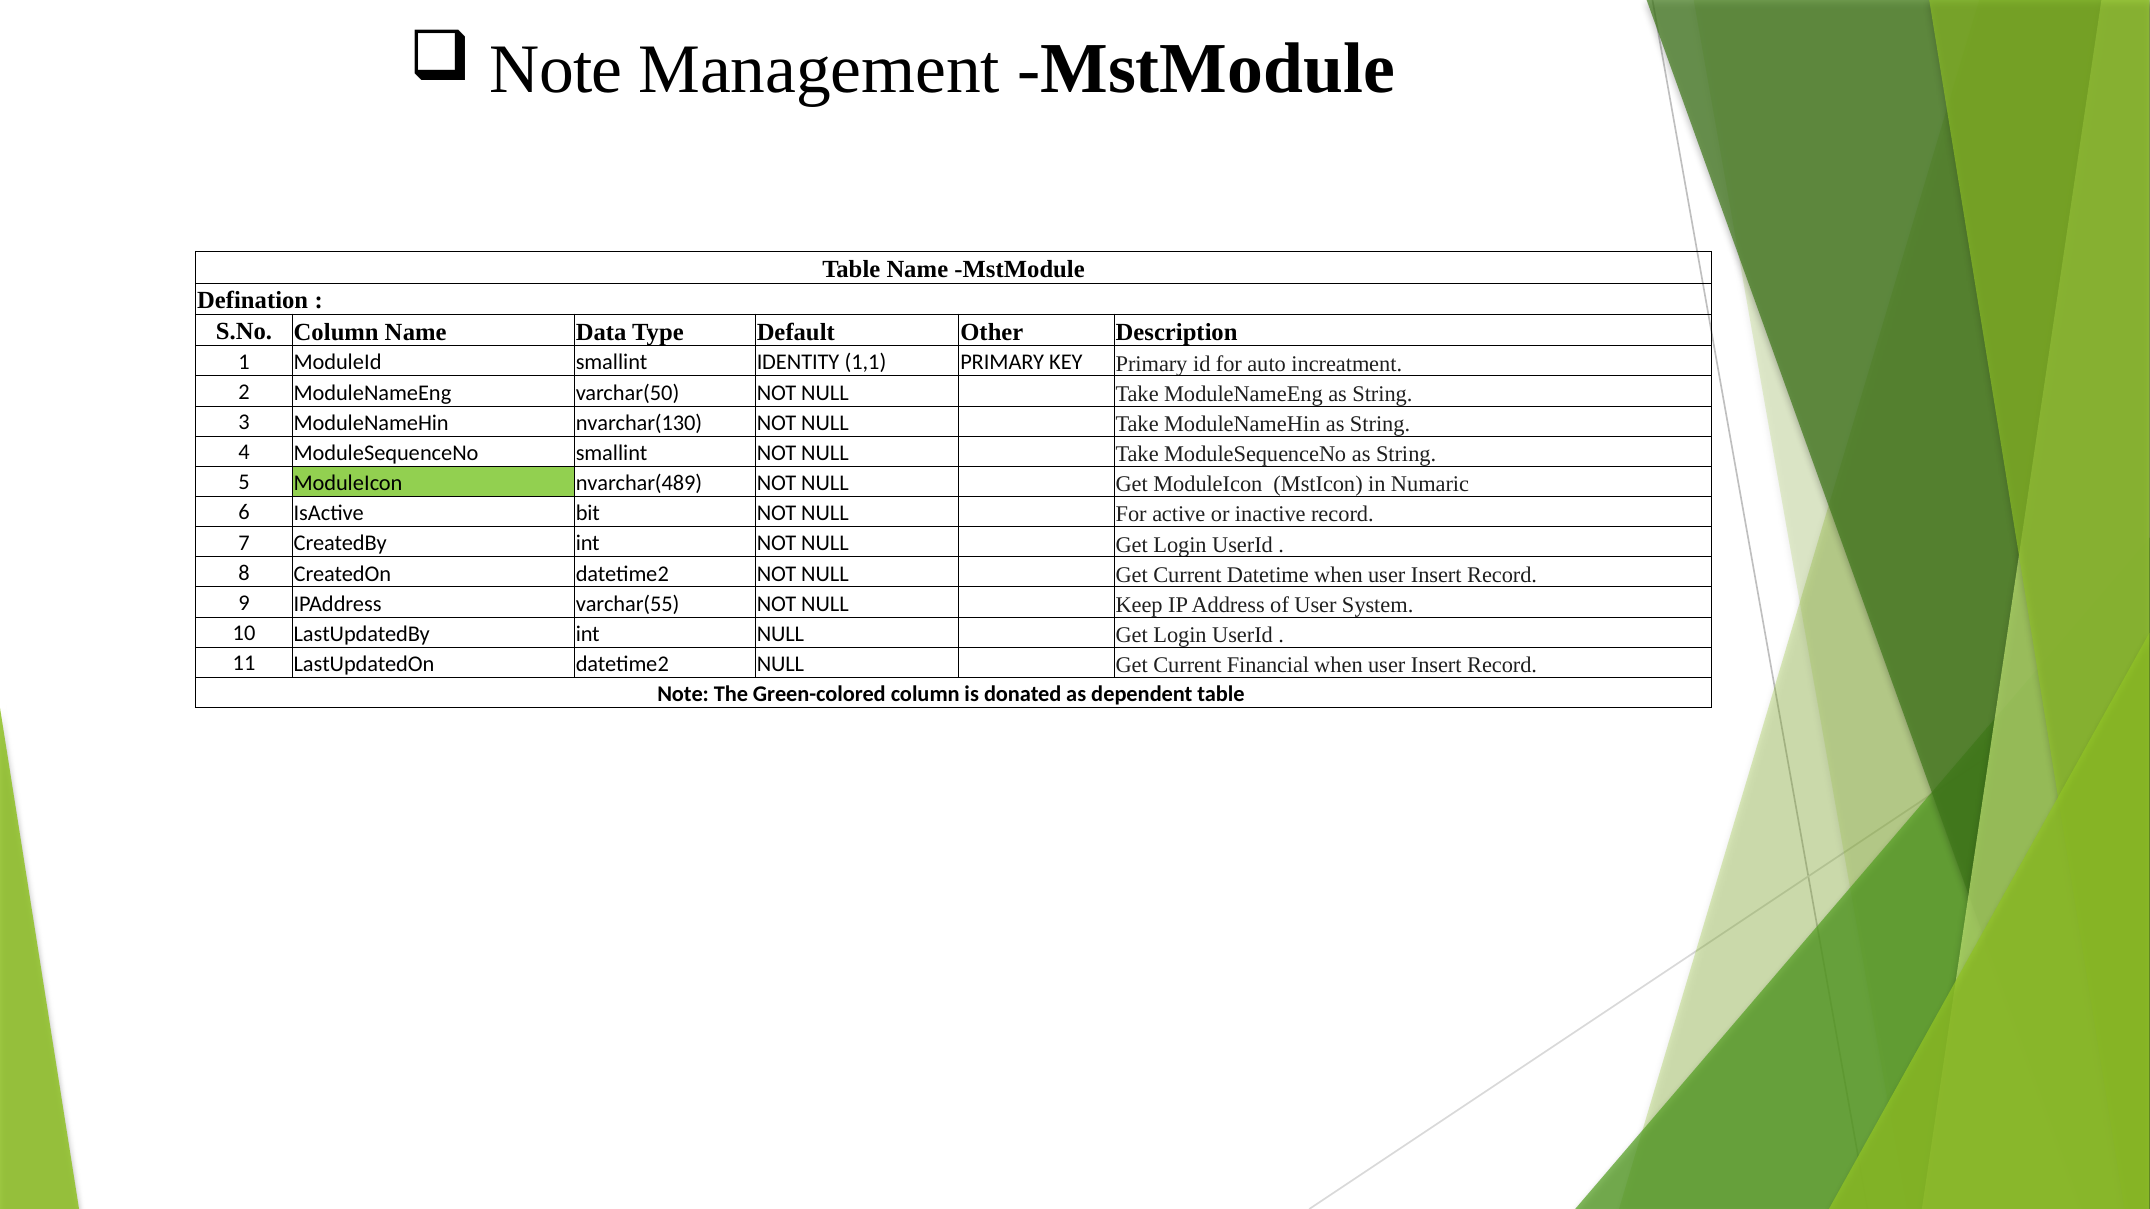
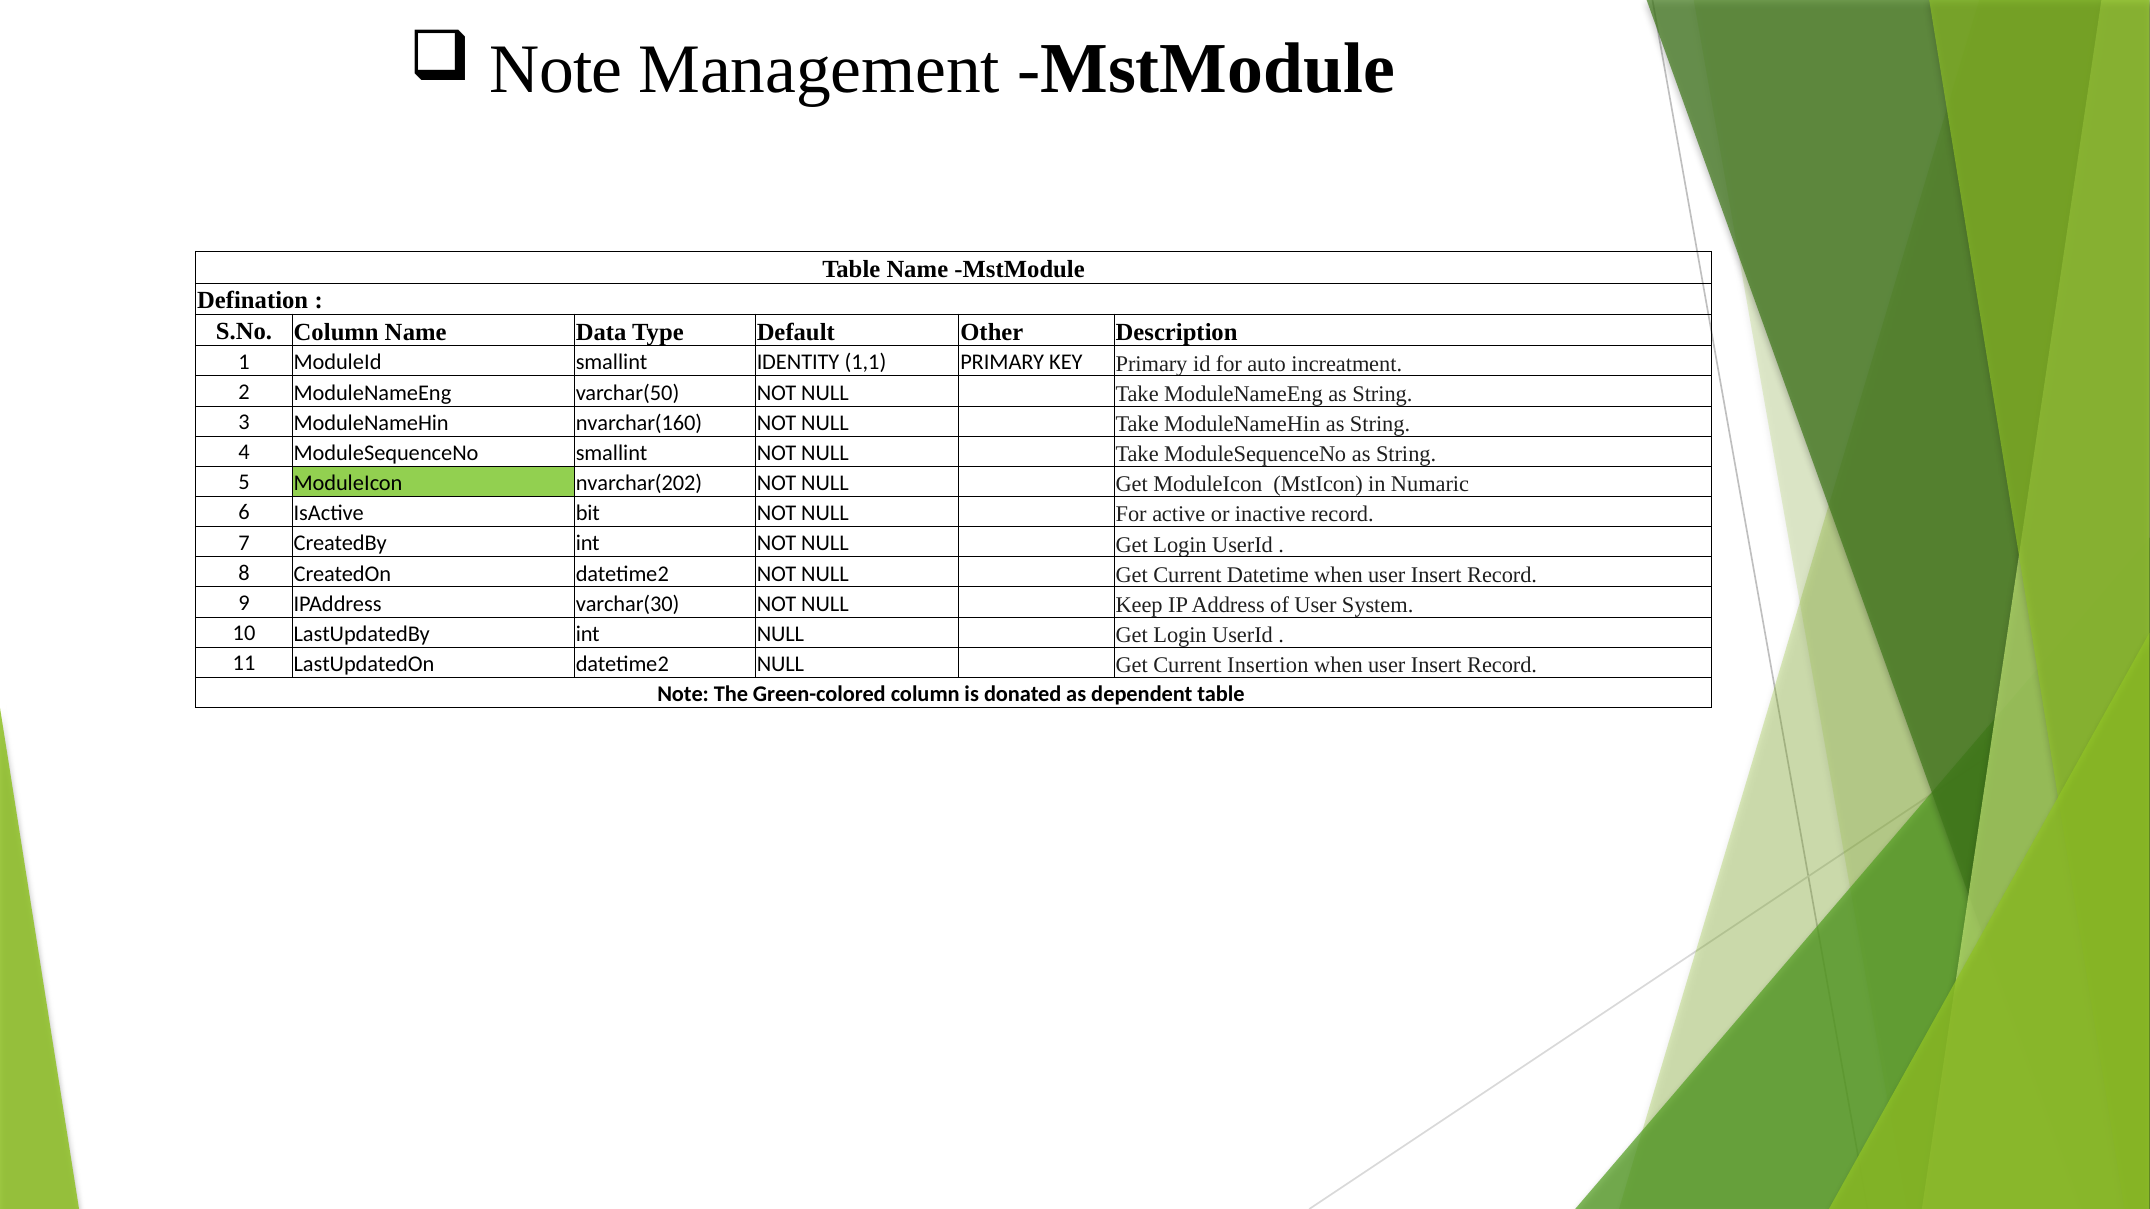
nvarchar(130: nvarchar(130 -> nvarchar(160
nvarchar(489: nvarchar(489 -> nvarchar(202
varchar(55: varchar(55 -> varchar(30
Financial: Financial -> Insertion
